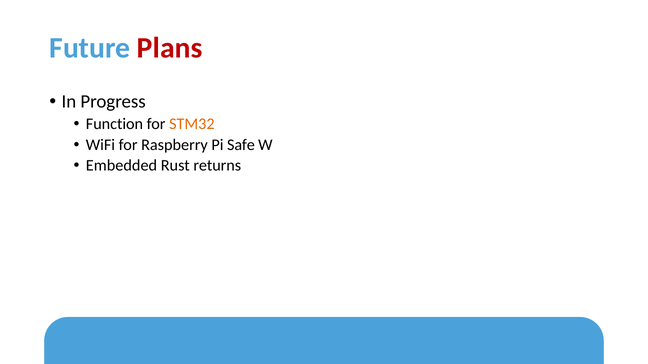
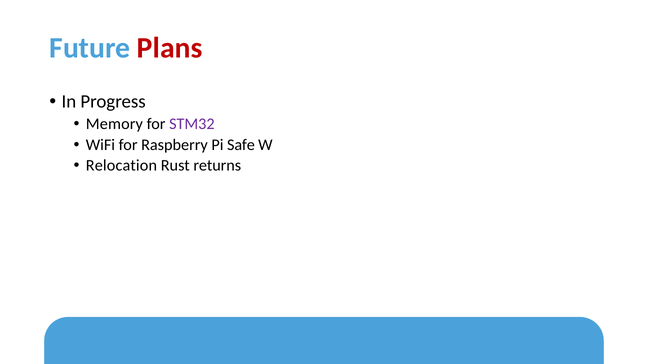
Function: Function -> Memory
STM32 colour: orange -> purple
Embedded: Embedded -> Relocation
